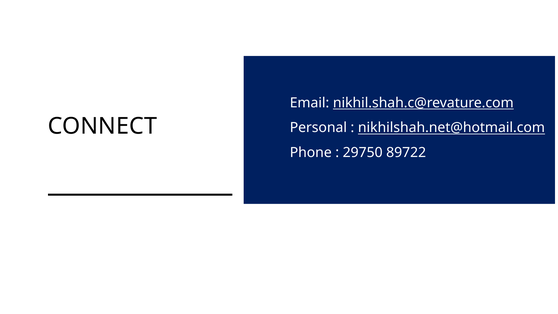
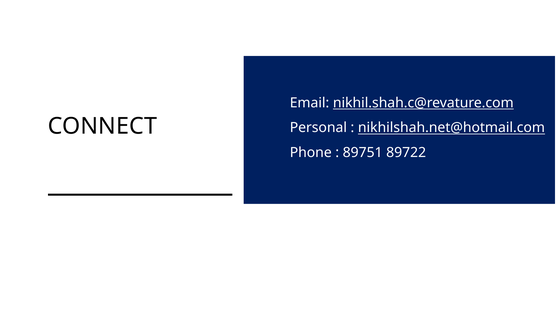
29750: 29750 -> 89751
